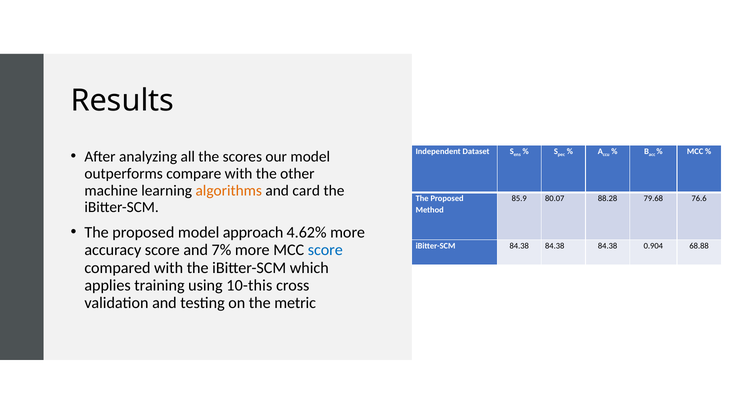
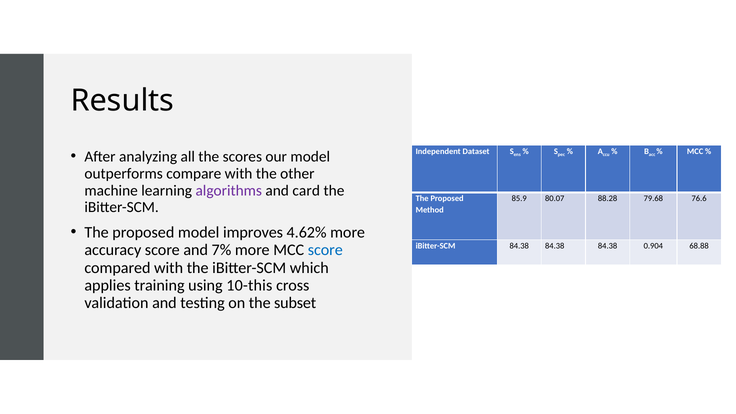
algorithms colour: orange -> purple
approach: approach -> improves
metric: metric -> subset
